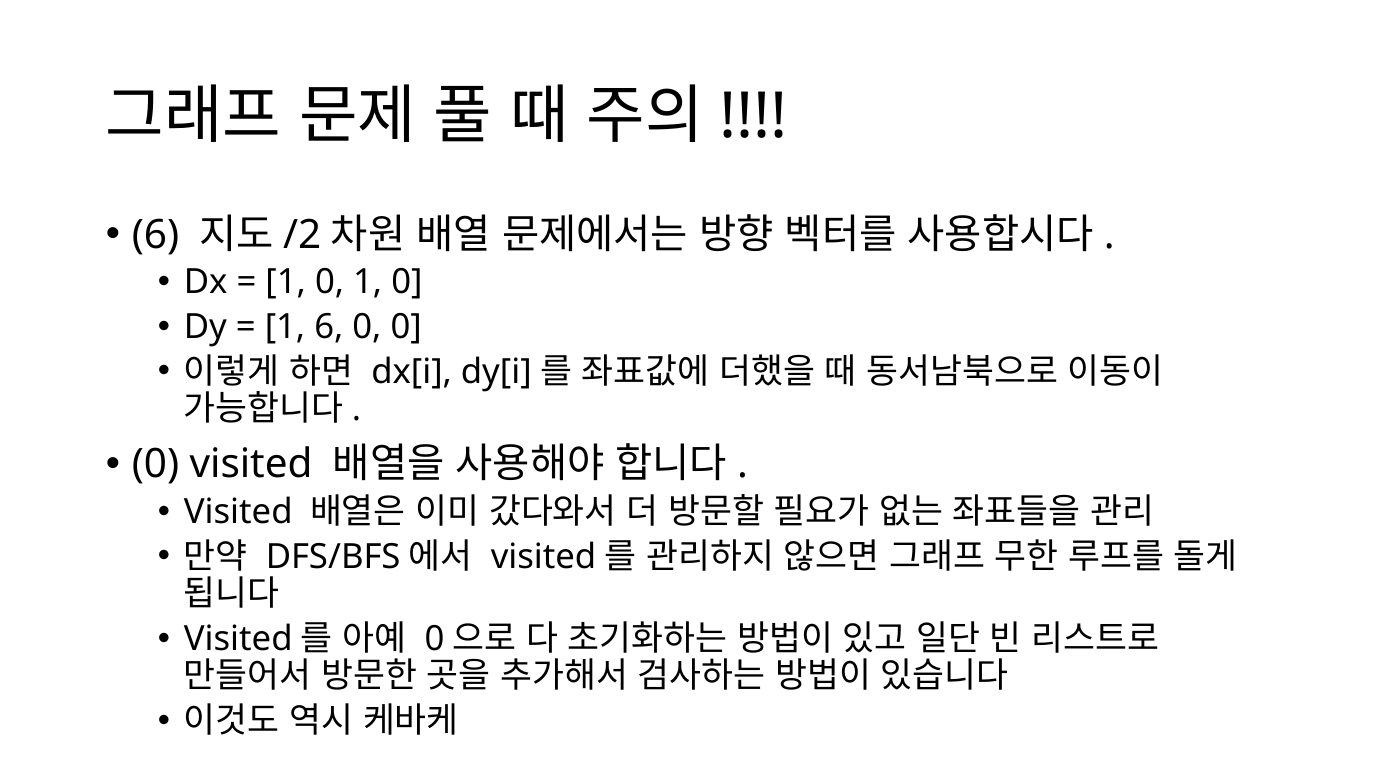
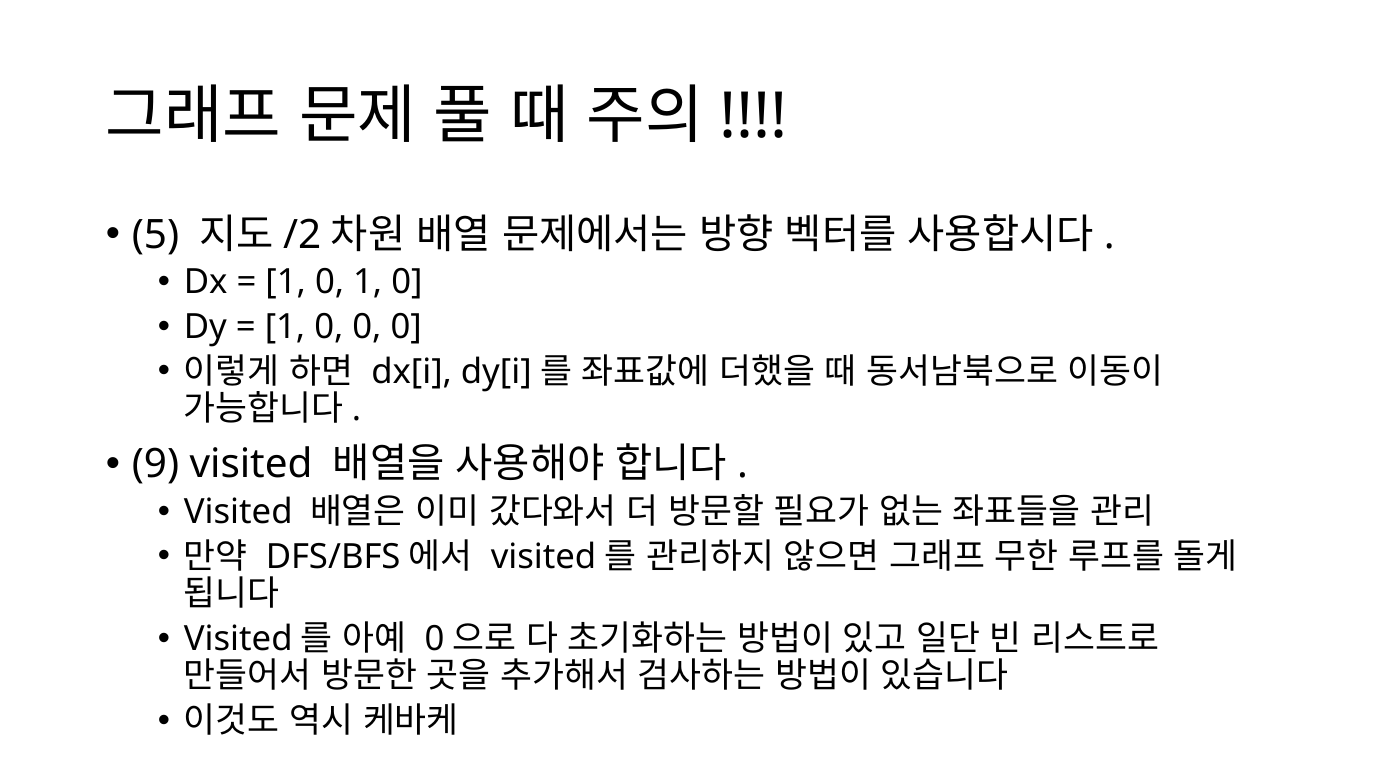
6 at (156, 235): 6 -> 5
6 at (329, 327): 6 -> 0
0 at (156, 464): 0 -> 9
